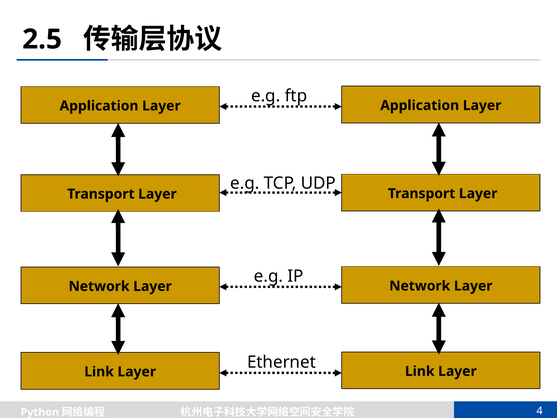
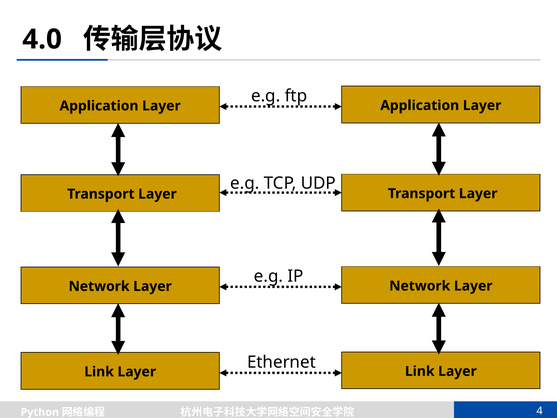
2.5: 2.5 -> 4.0
